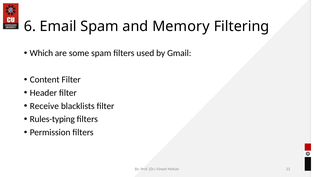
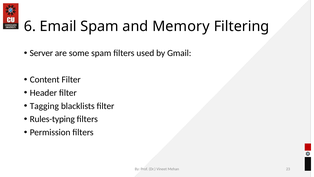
Which: Which -> Server
Receive: Receive -> Tagging
